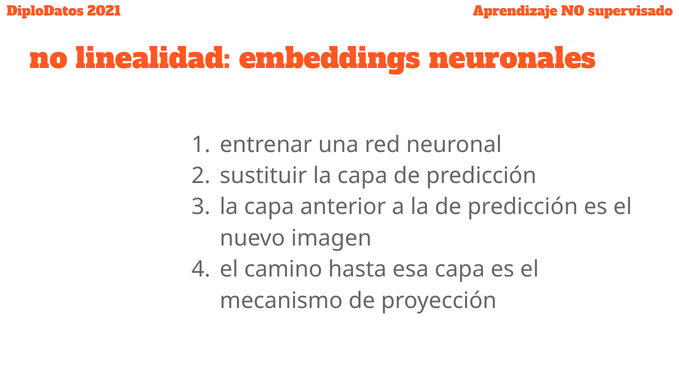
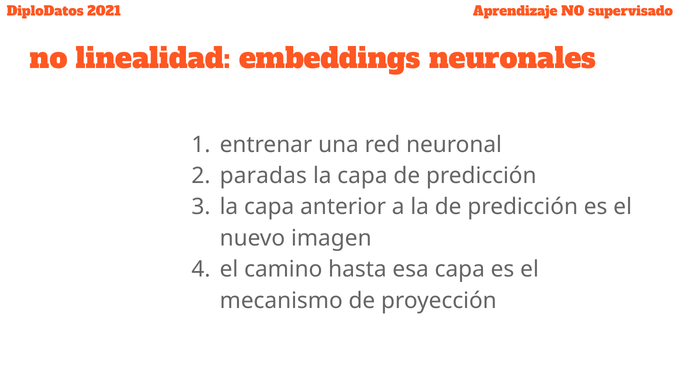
sustituir: sustituir -> paradas
